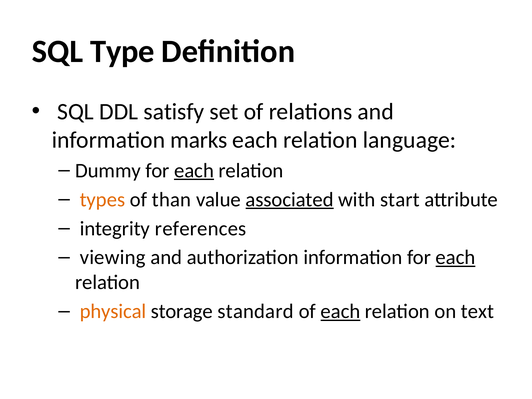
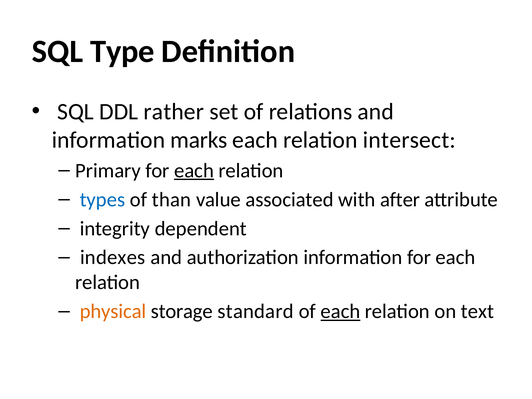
satisfy: satisfy -> rather
language: language -> intersect
Dummy: Dummy -> Primary
types colour: orange -> blue
associated underline: present -> none
start: start -> after
references: references -> dependent
viewing: viewing -> indexes
each at (456, 257) underline: present -> none
